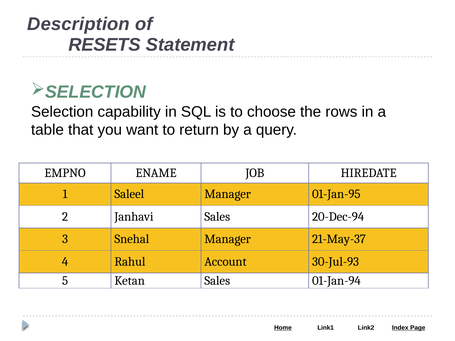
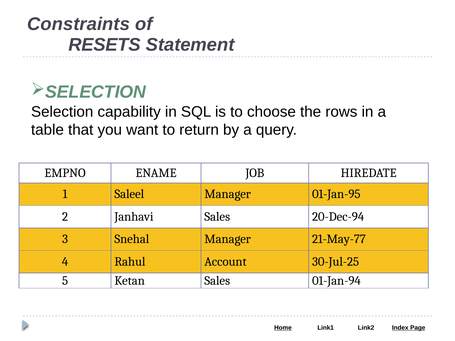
Description: Description -> Constraints
21-May-37: 21-May-37 -> 21-May-77
30-Jul-93: 30-Jul-93 -> 30-Jul-25
